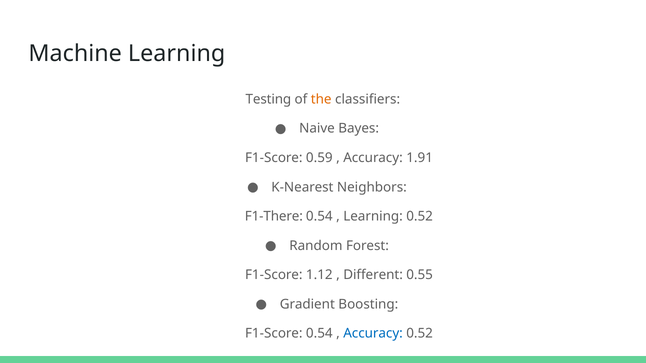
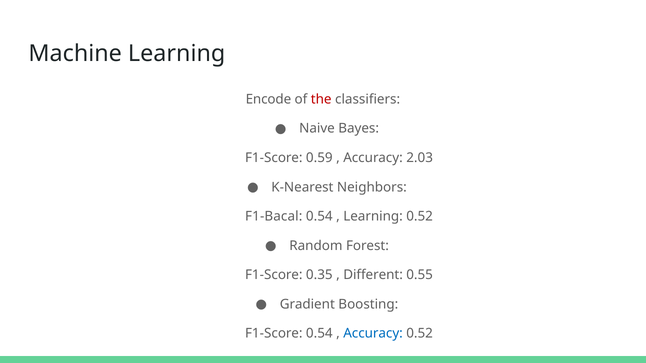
Testing: Testing -> Encode
the colour: orange -> red
1.91: 1.91 -> 2.03
F1-There: F1-There -> F1-Bacal
1.12: 1.12 -> 0.35
